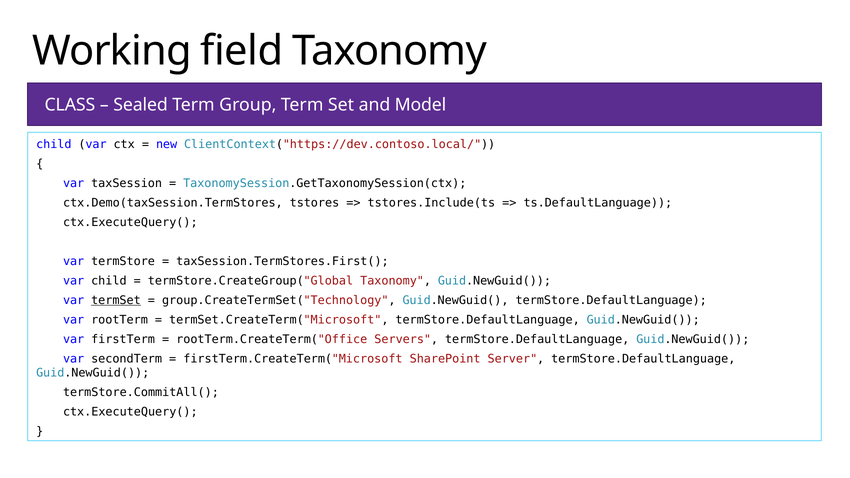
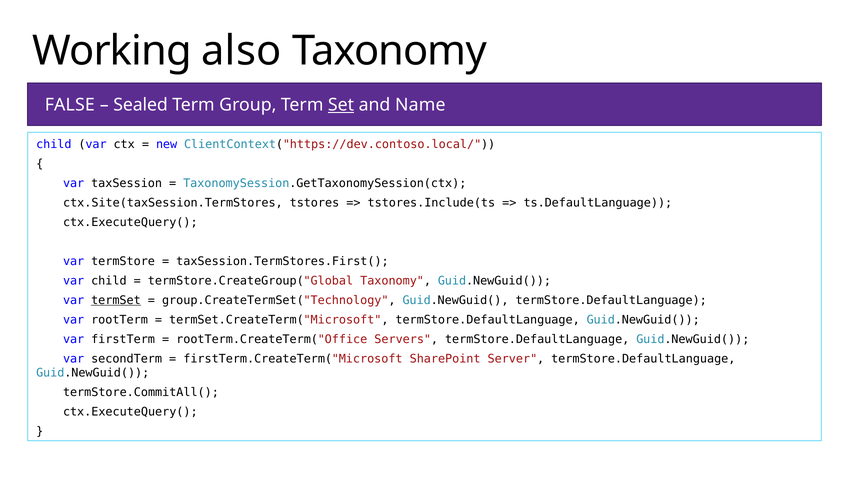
field: field -> also
CLASS: CLASS -> FALSE
Set underline: none -> present
Model: Model -> Name
ctx.Demo(taxSession.TermStores: ctx.Demo(taxSession.TermStores -> ctx.Site(taxSession.TermStores
